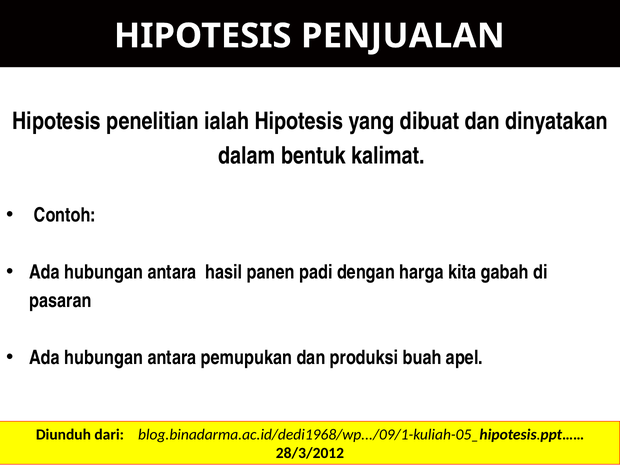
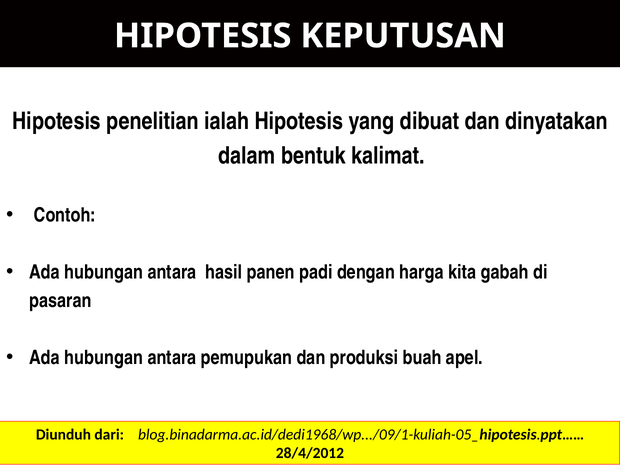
PENJUALAN: PENJUALAN -> KEPUTUSAN
28/3/2012: 28/3/2012 -> 28/4/2012
